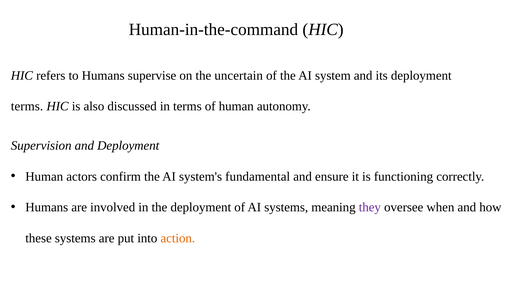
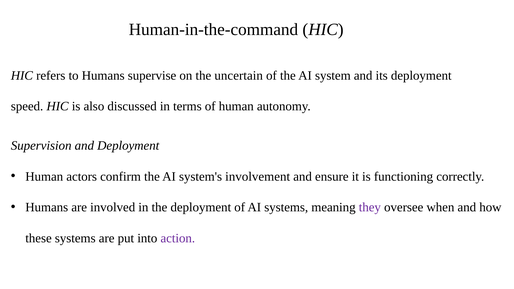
terms at (27, 106): terms -> speed
fundamental: fundamental -> involvement
action colour: orange -> purple
